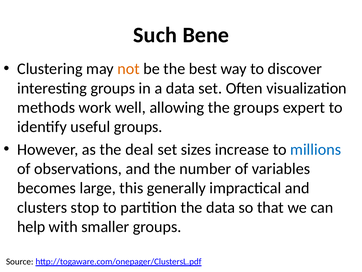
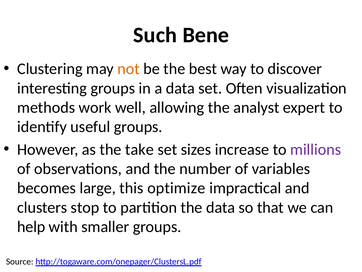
the groups: groups -> analyst
deal: deal -> take
millions colour: blue -> purple
generally: generally -> optimize
